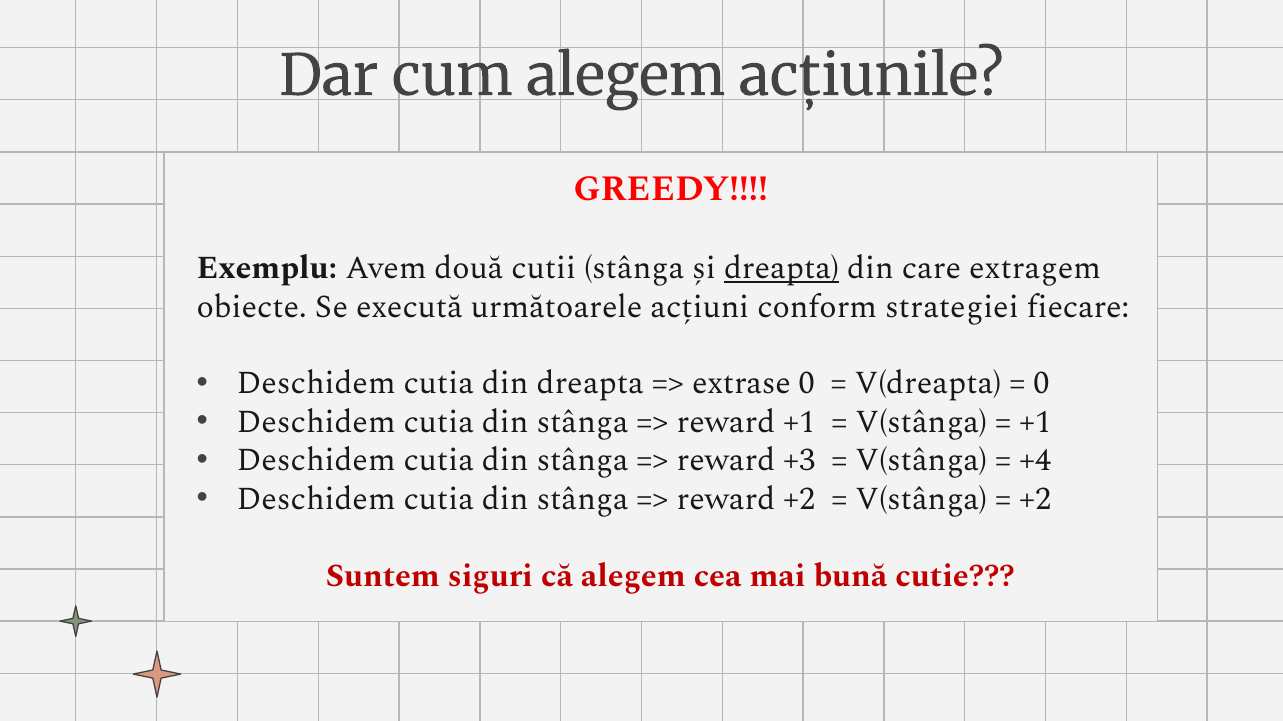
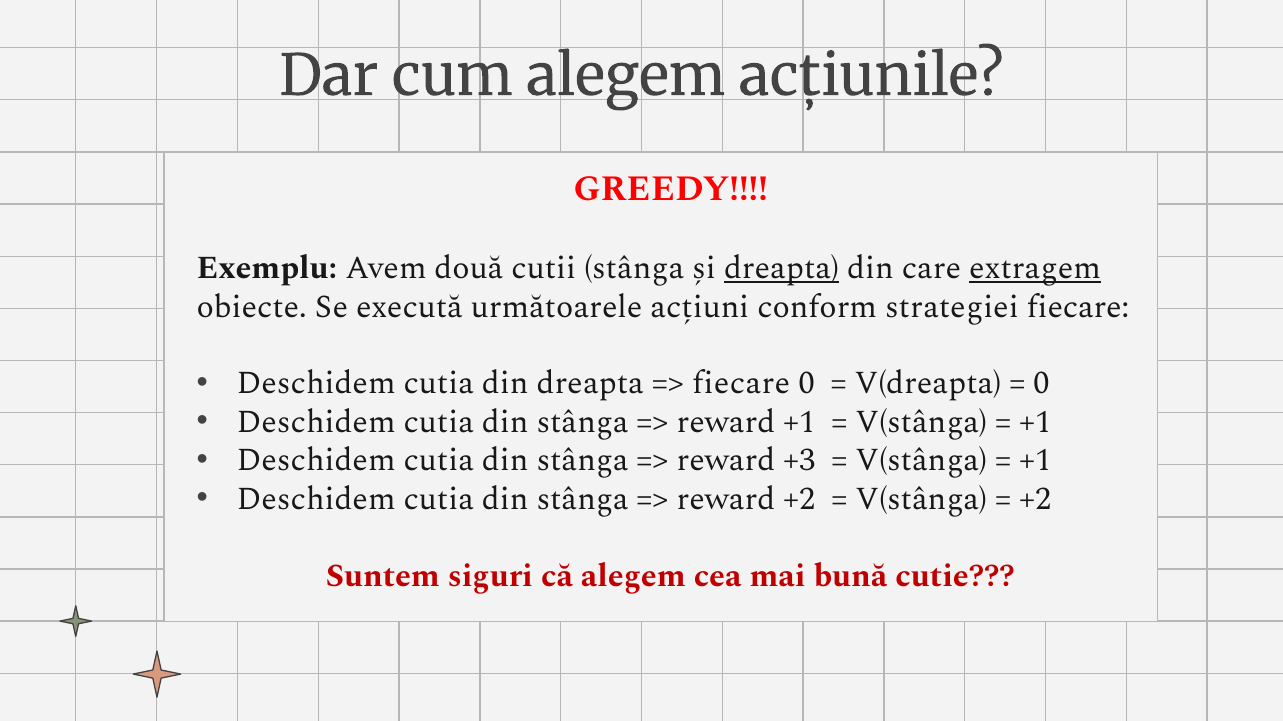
extragem underline: none -> present
extrase at (742, 384): extrase -> fiecare
+4 at (1035, 461): +4 -> +1
